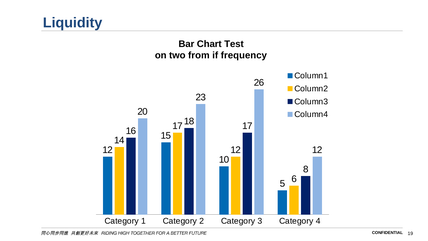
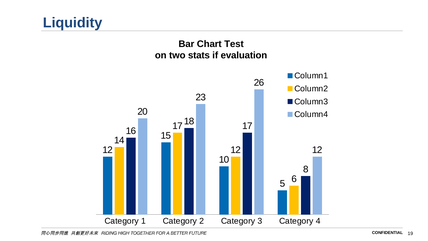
from: from -> stats
frequency: frequency -> evaluation
